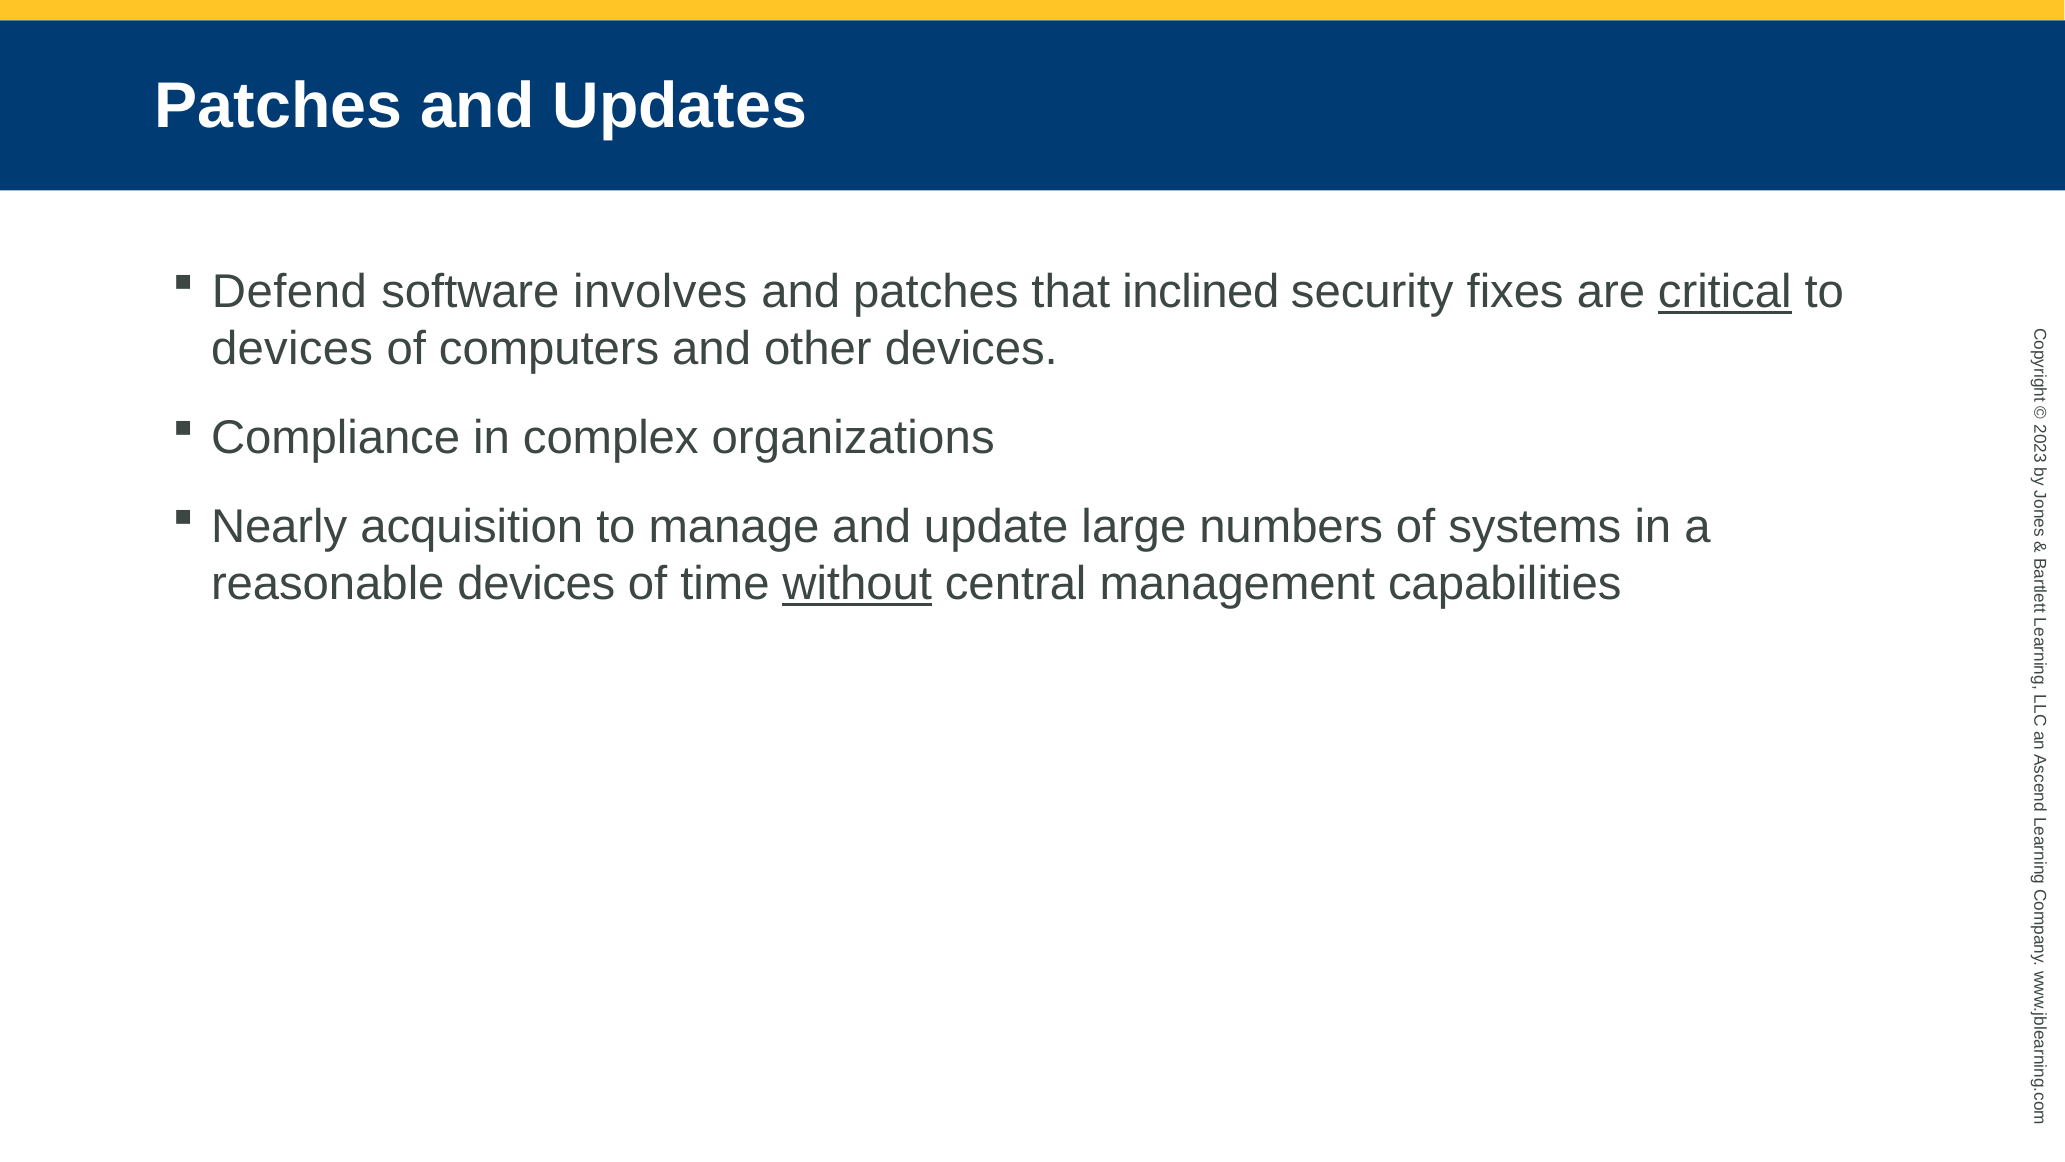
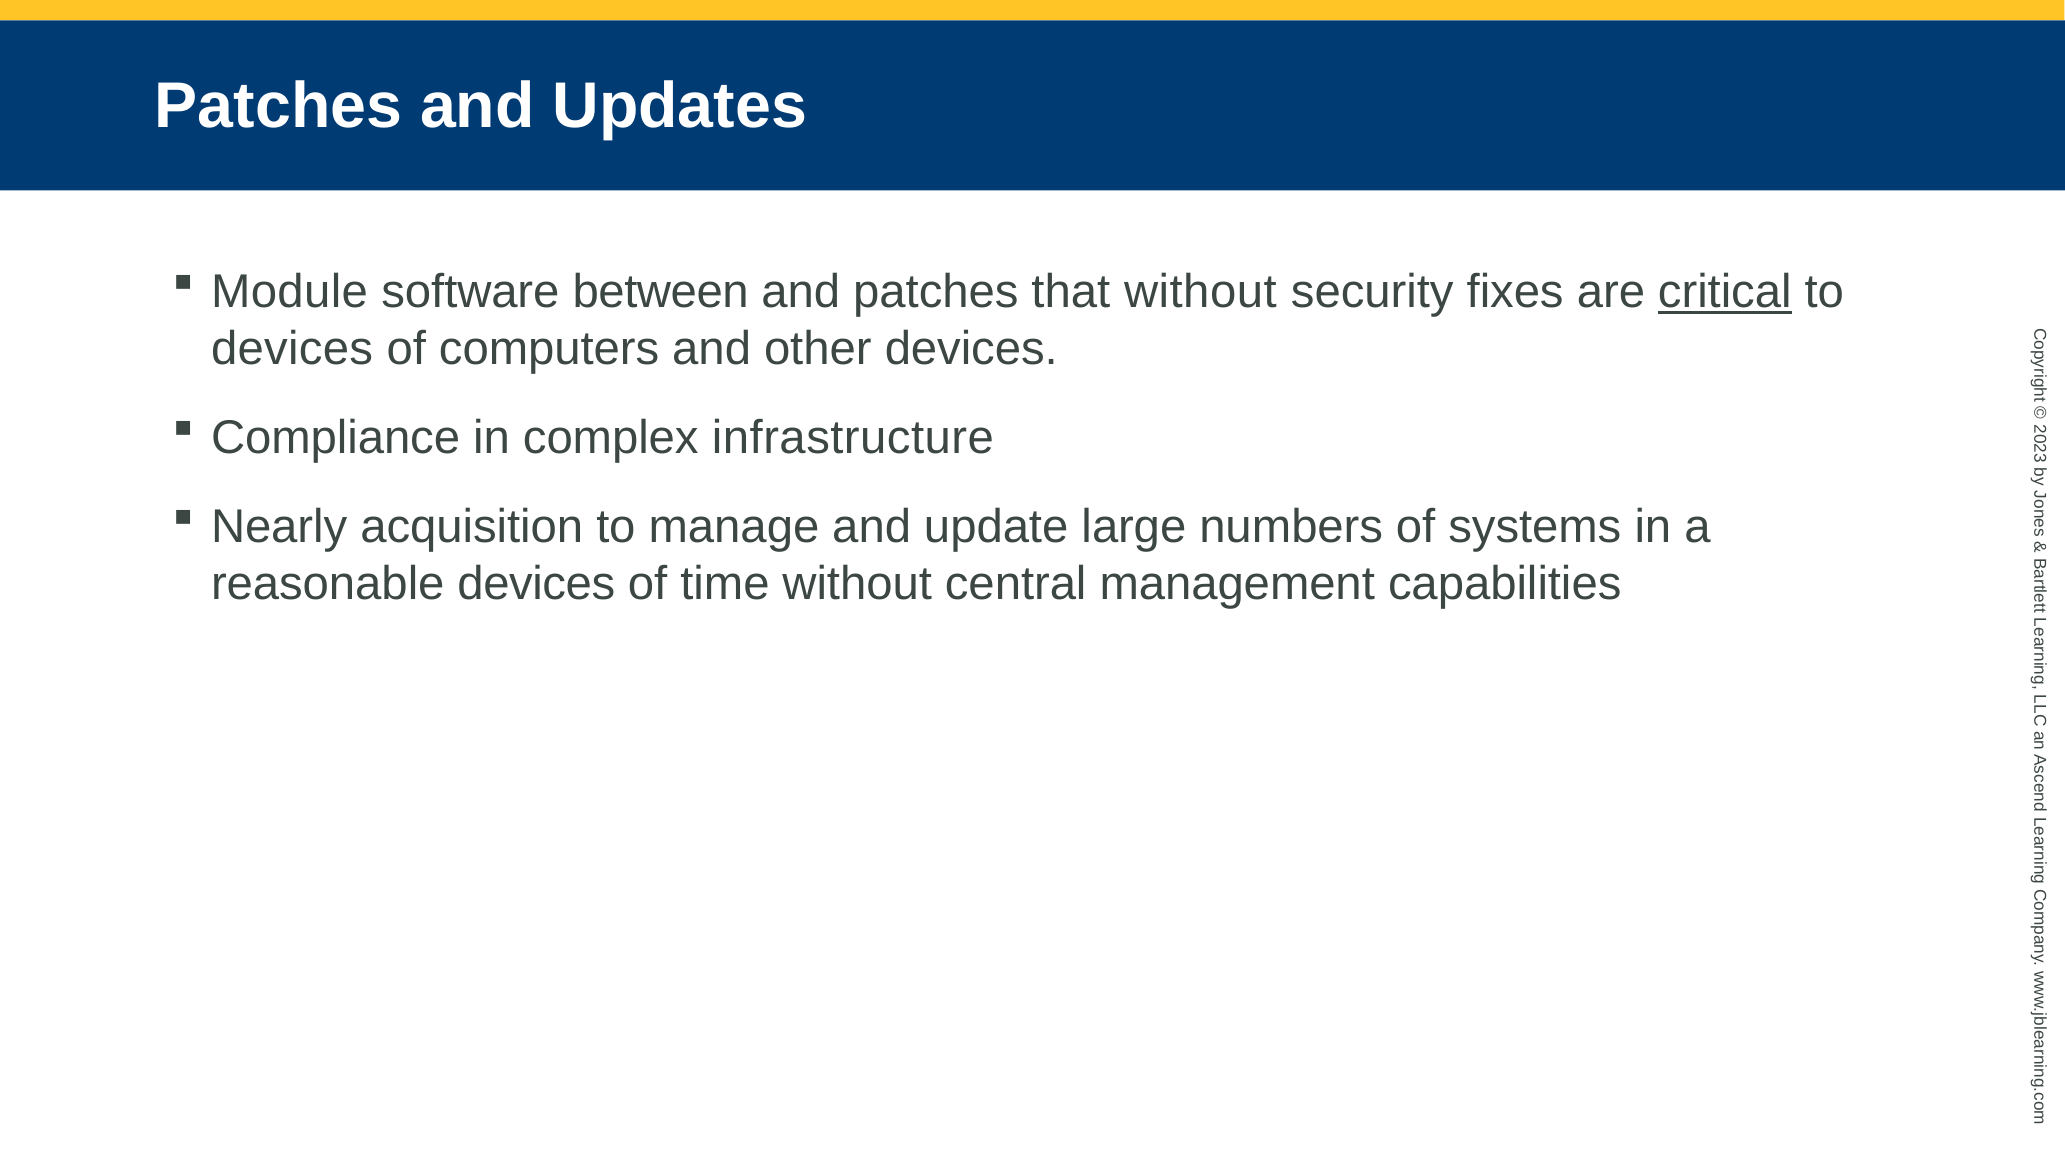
Defend: Defend -> Module
involves: involves -> between
that inclined: inclined -> without
organizations: organizations -> infrastructure
without at (857, 584) underline: present -> none
